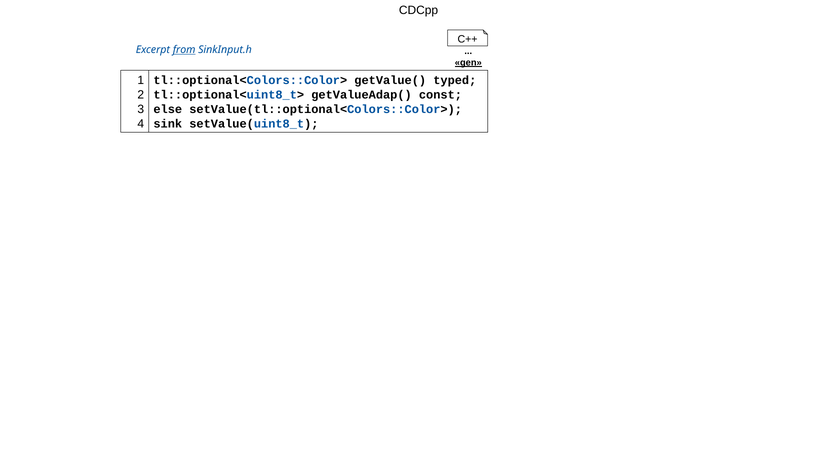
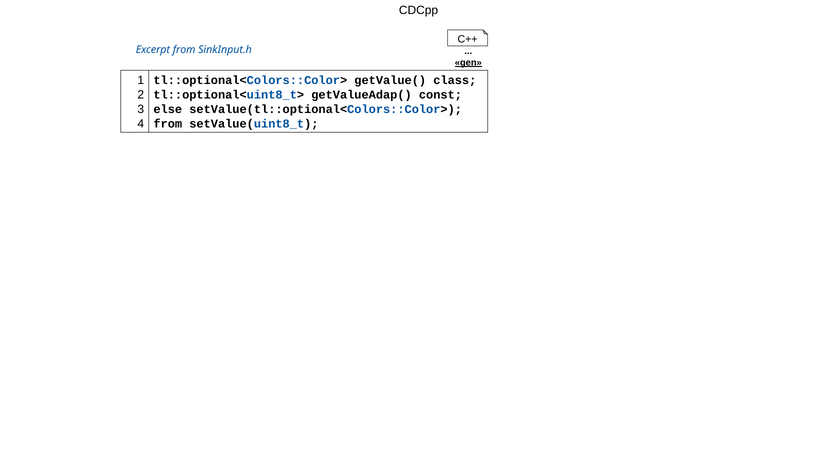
from at (184, 50) underline: present -> none
typed: typed -> class
sink at (168, 124): sink -> from
